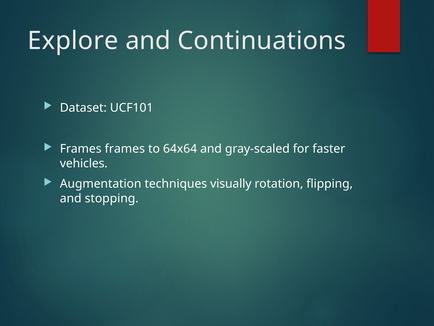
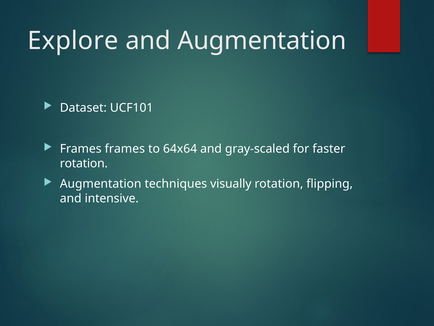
and Continuations: Continuations -> Augmentation
vehicles at (84, 163): vehicles -> rotation
stopping: stopping -> intensive
